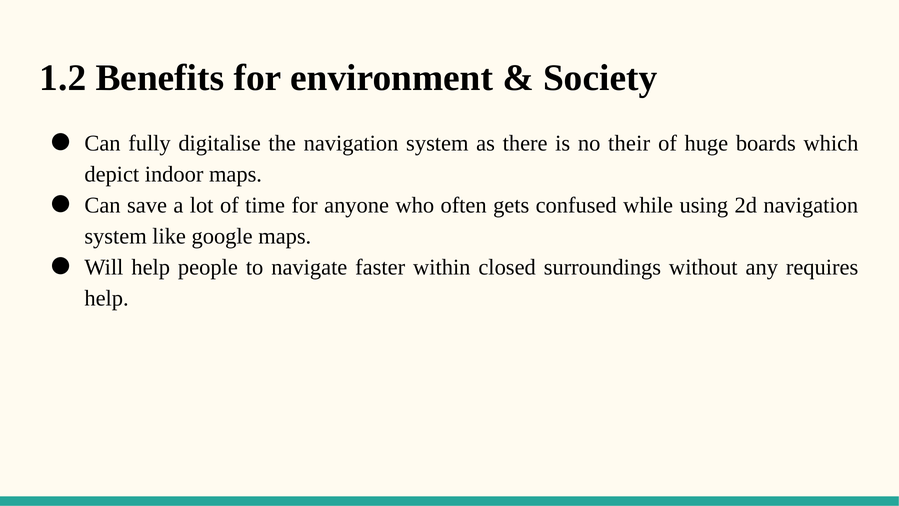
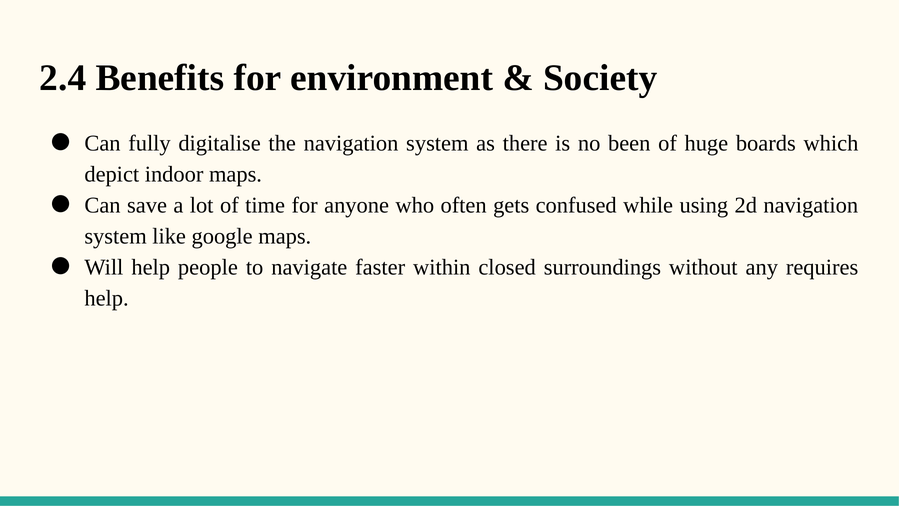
1.2: 1.2 -> 2.4
their: their -> been
